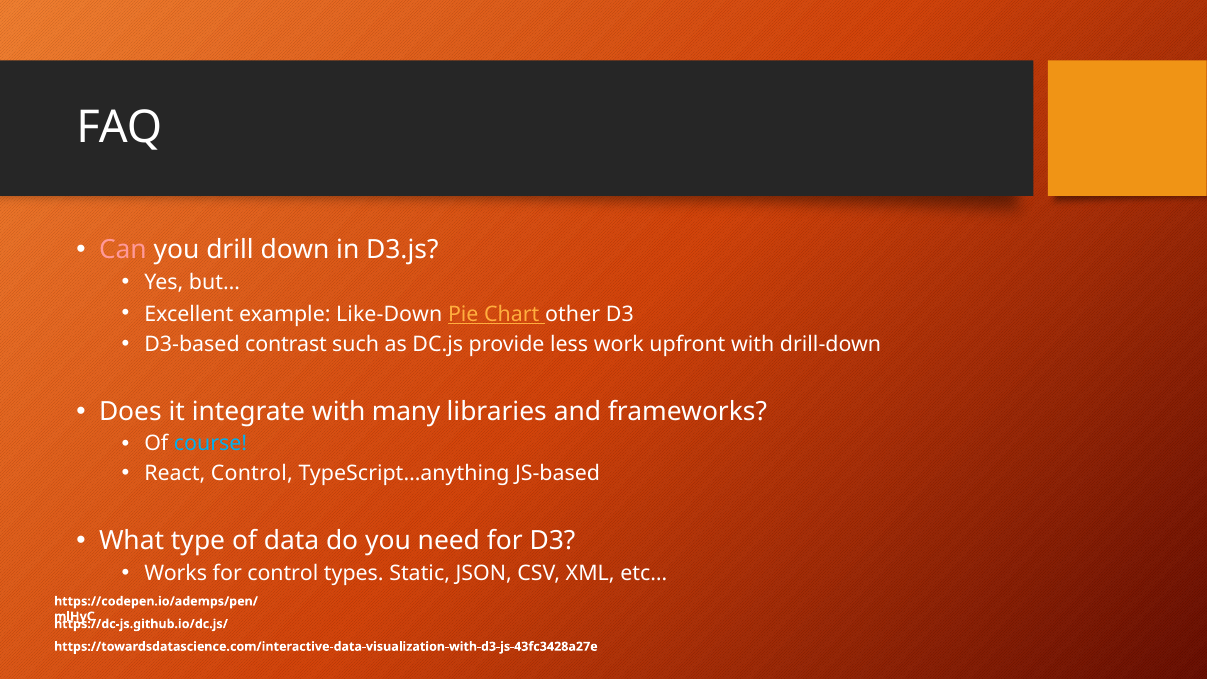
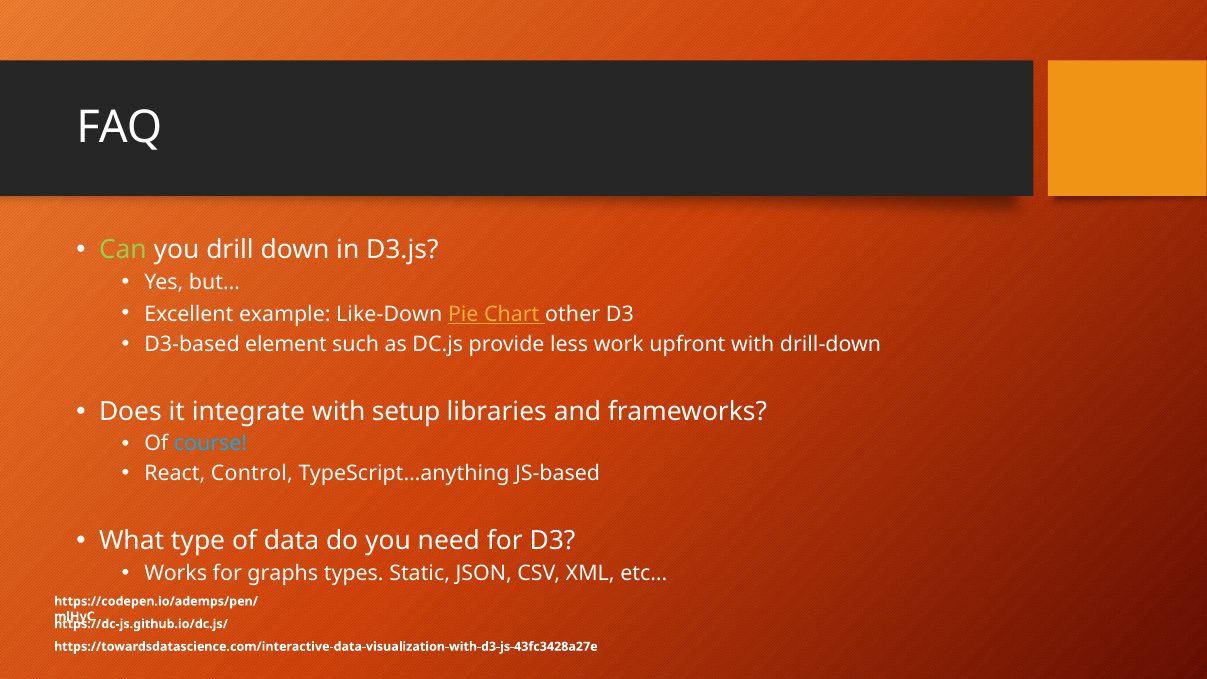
Can colour: pink -> light green
contrast: contrast -> element
many: many -> setup
for control: control -> graphs
